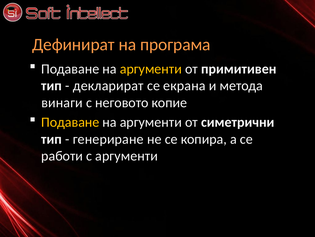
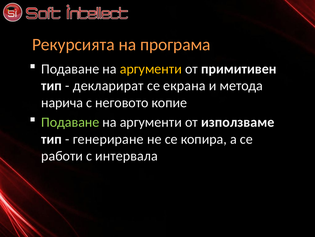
Дефинират: Дефинират -> Рекурсията
винаги: винаги -> нарича
Подаване at (70, 122) colour: yellow -> light green
симетрични: симетрични -> използваме
с аргументи: аргументи -> интервала
